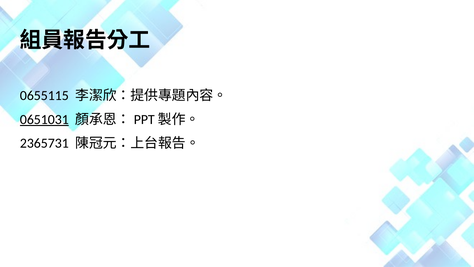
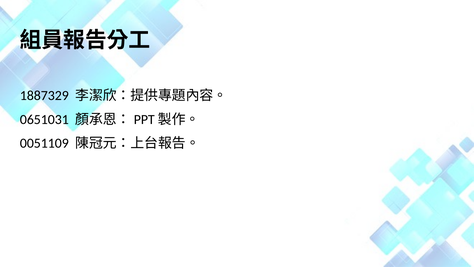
0655115: 0655115 -> 1887329
0651031 underline: present -> none
2365731: 2365731 -> 0051109
